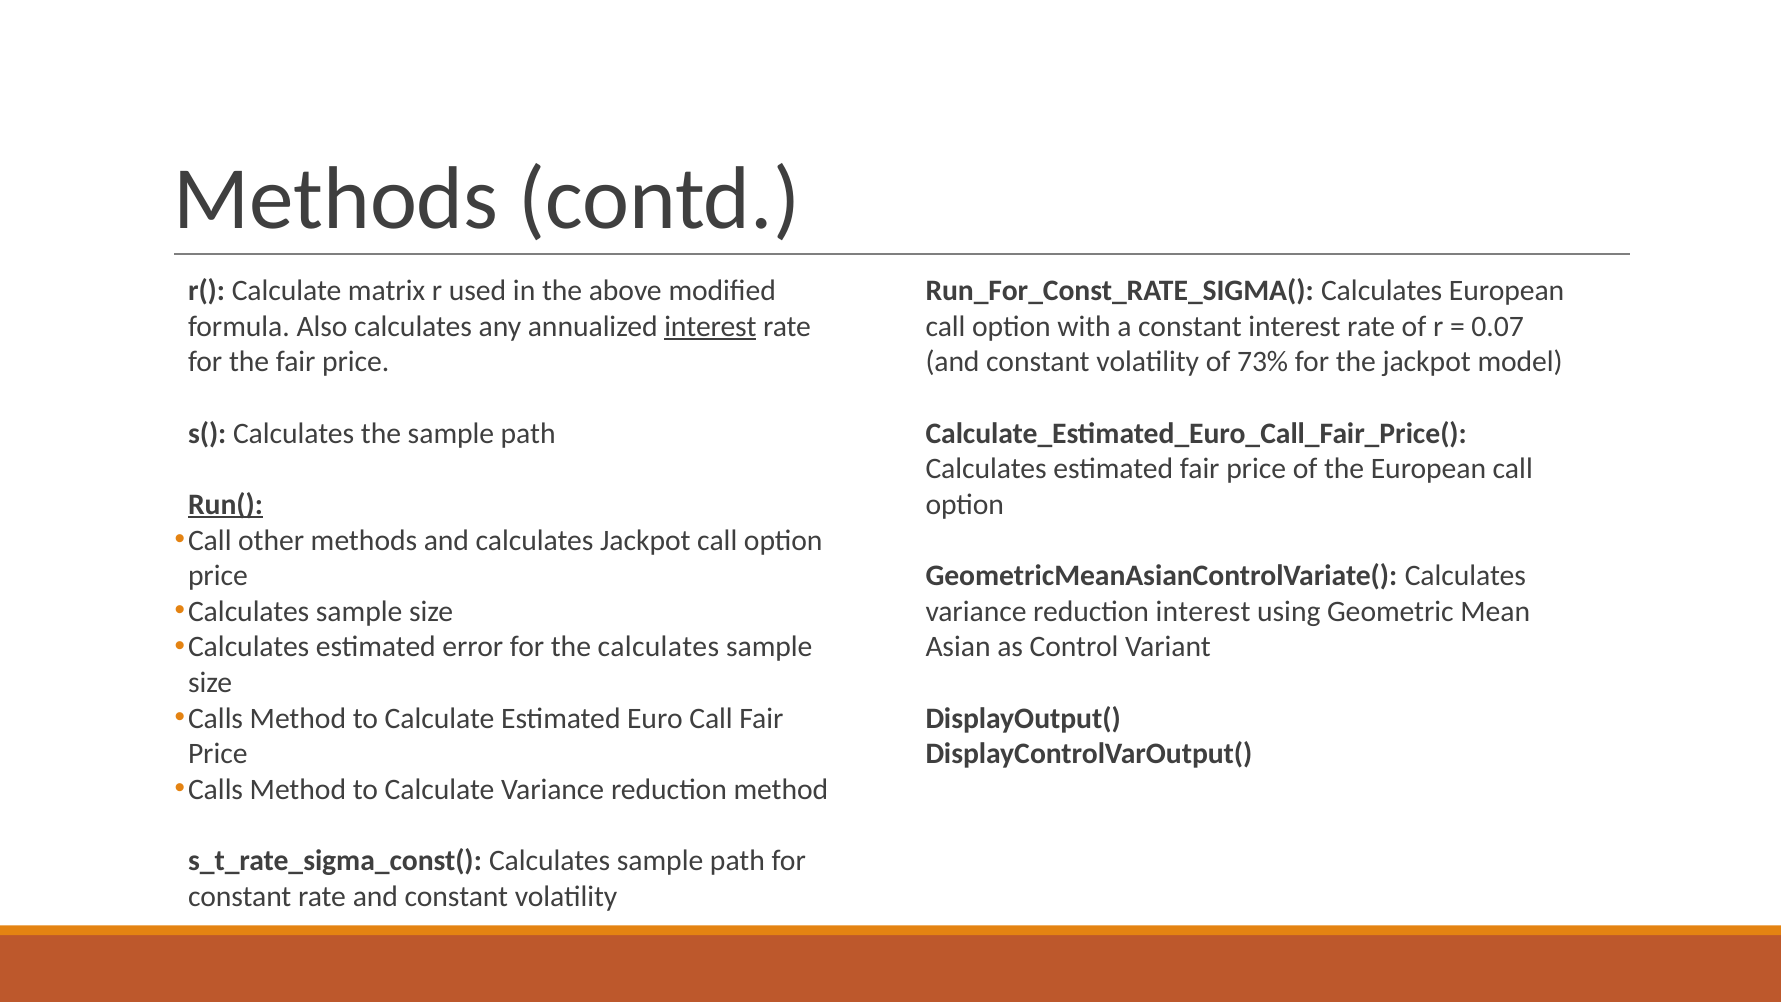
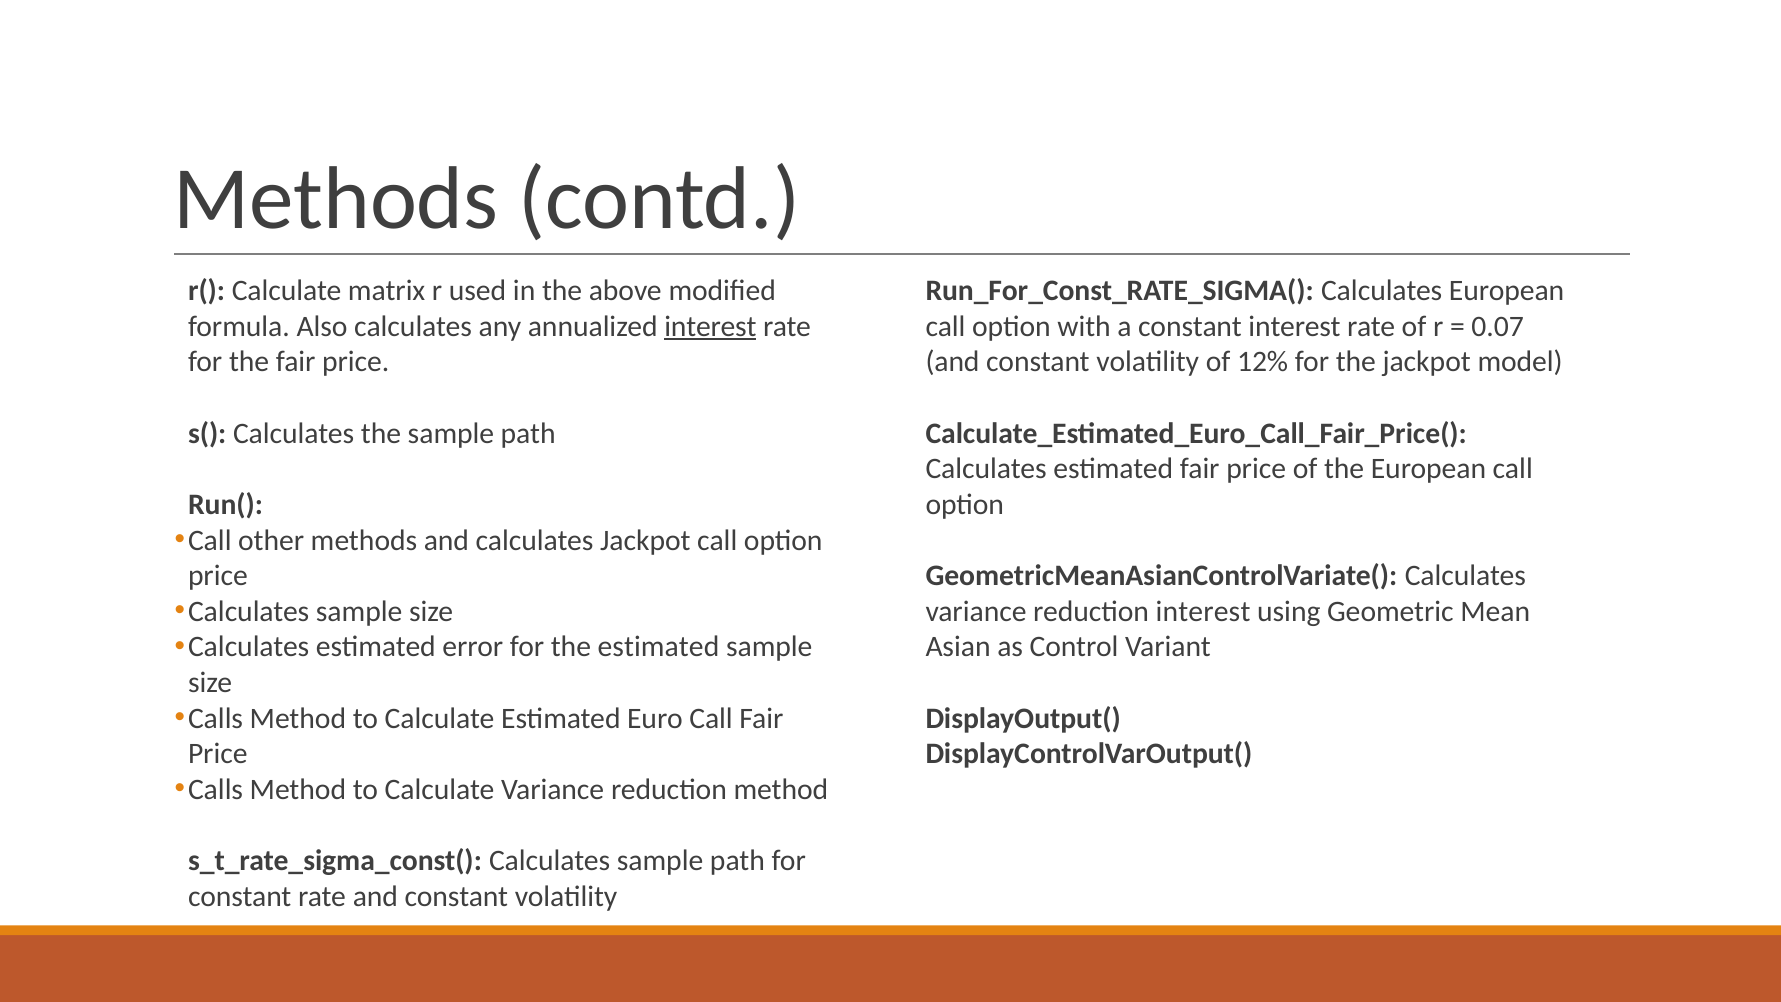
73%: 73% -> 12%
Run( underline: present -> none
the calculates: calculates -> estimated
